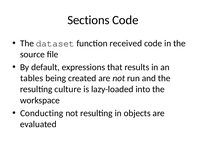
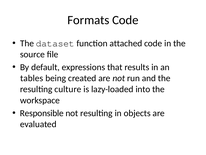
Sections: Sections -> Formats
received: received -> attached
Conducting: Conducting -> Responsible
